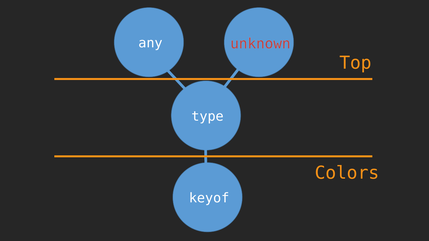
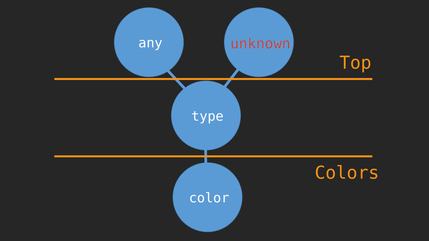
keyof: keyof -> color
